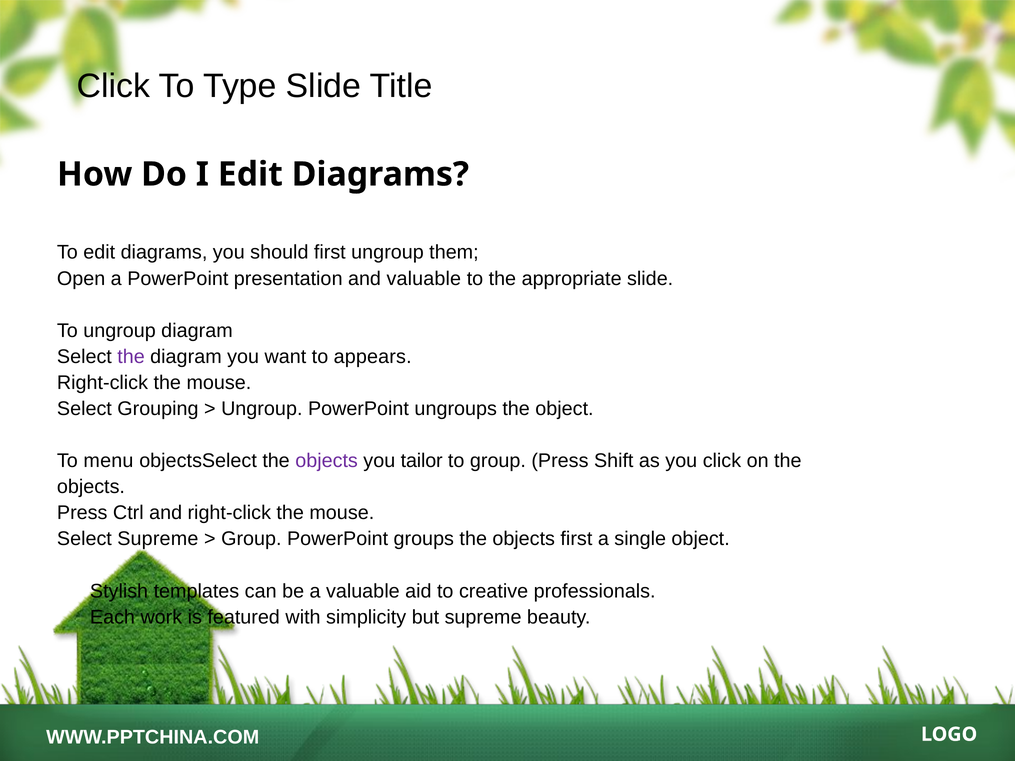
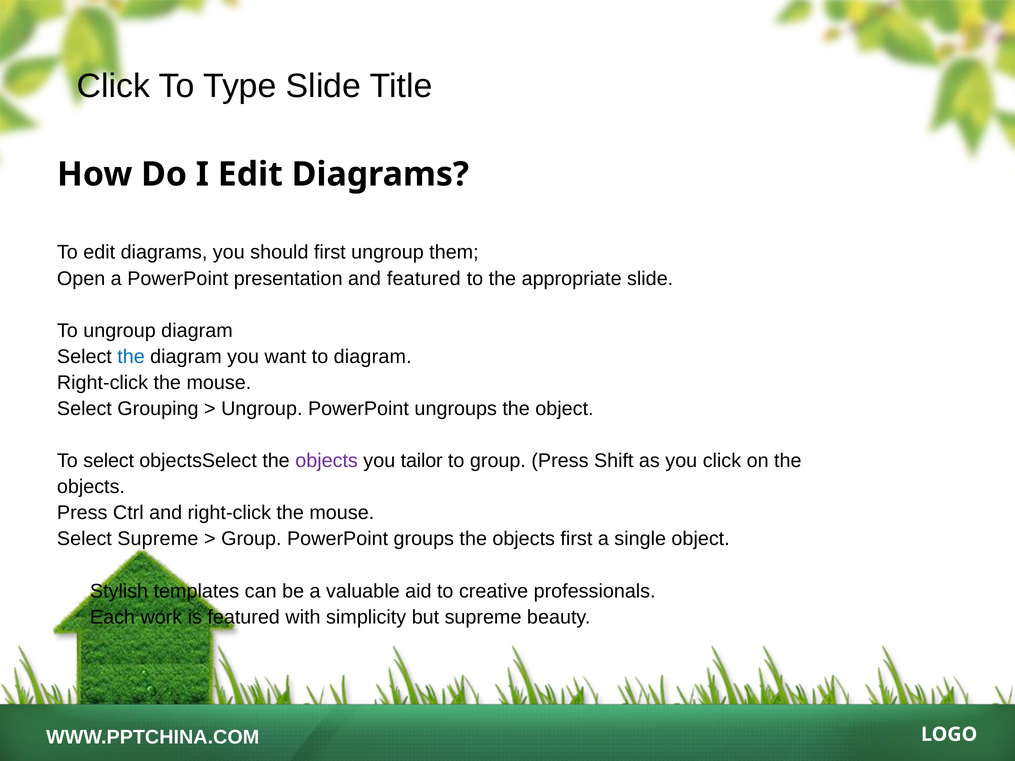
and valuable: valuable -> featured
the at (131, 357) colour: purple -> blue
to appears: appears -> diagram
To menu: menu -> select
